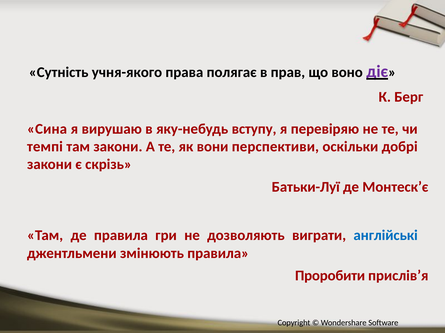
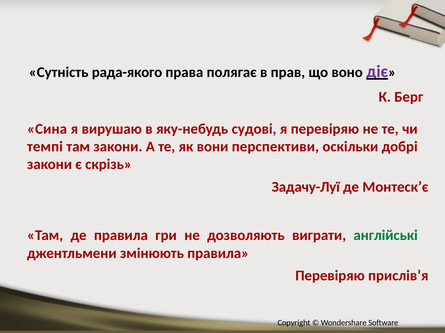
учня-якого: учня-якого -> рада-якого
вступу: вступу -> судові
Батьки-Луї: Батьки-Луї -> Задачу-Луї
англійські colour: blue -> green
Проробити at (330, 276): Проробити -> Перевіряю
